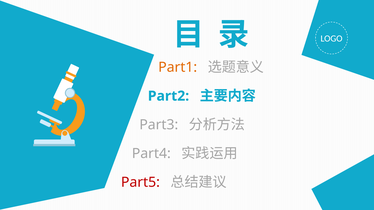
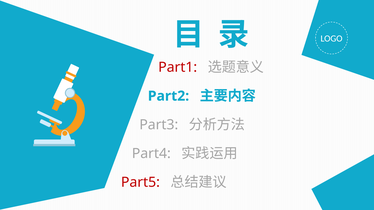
Part1 colour: orange -> red
